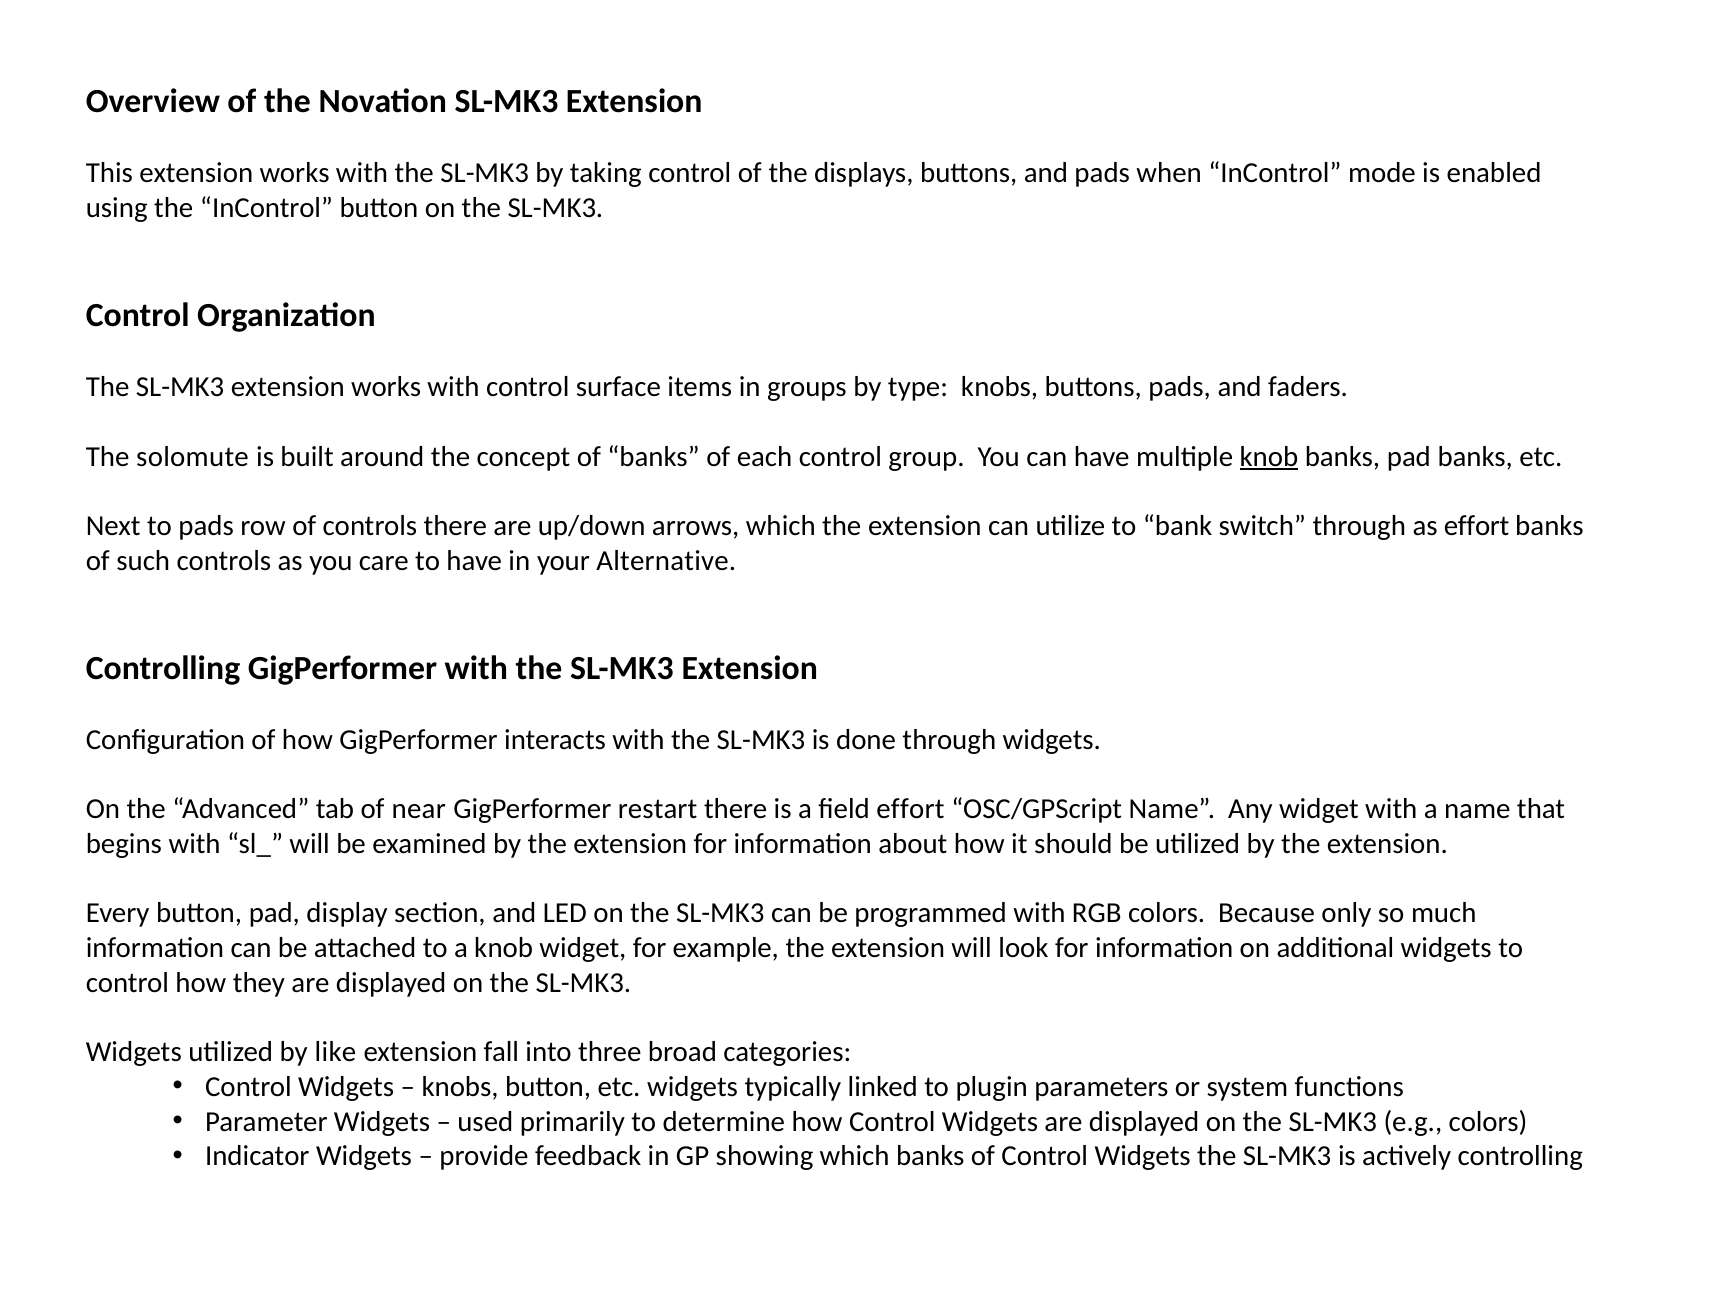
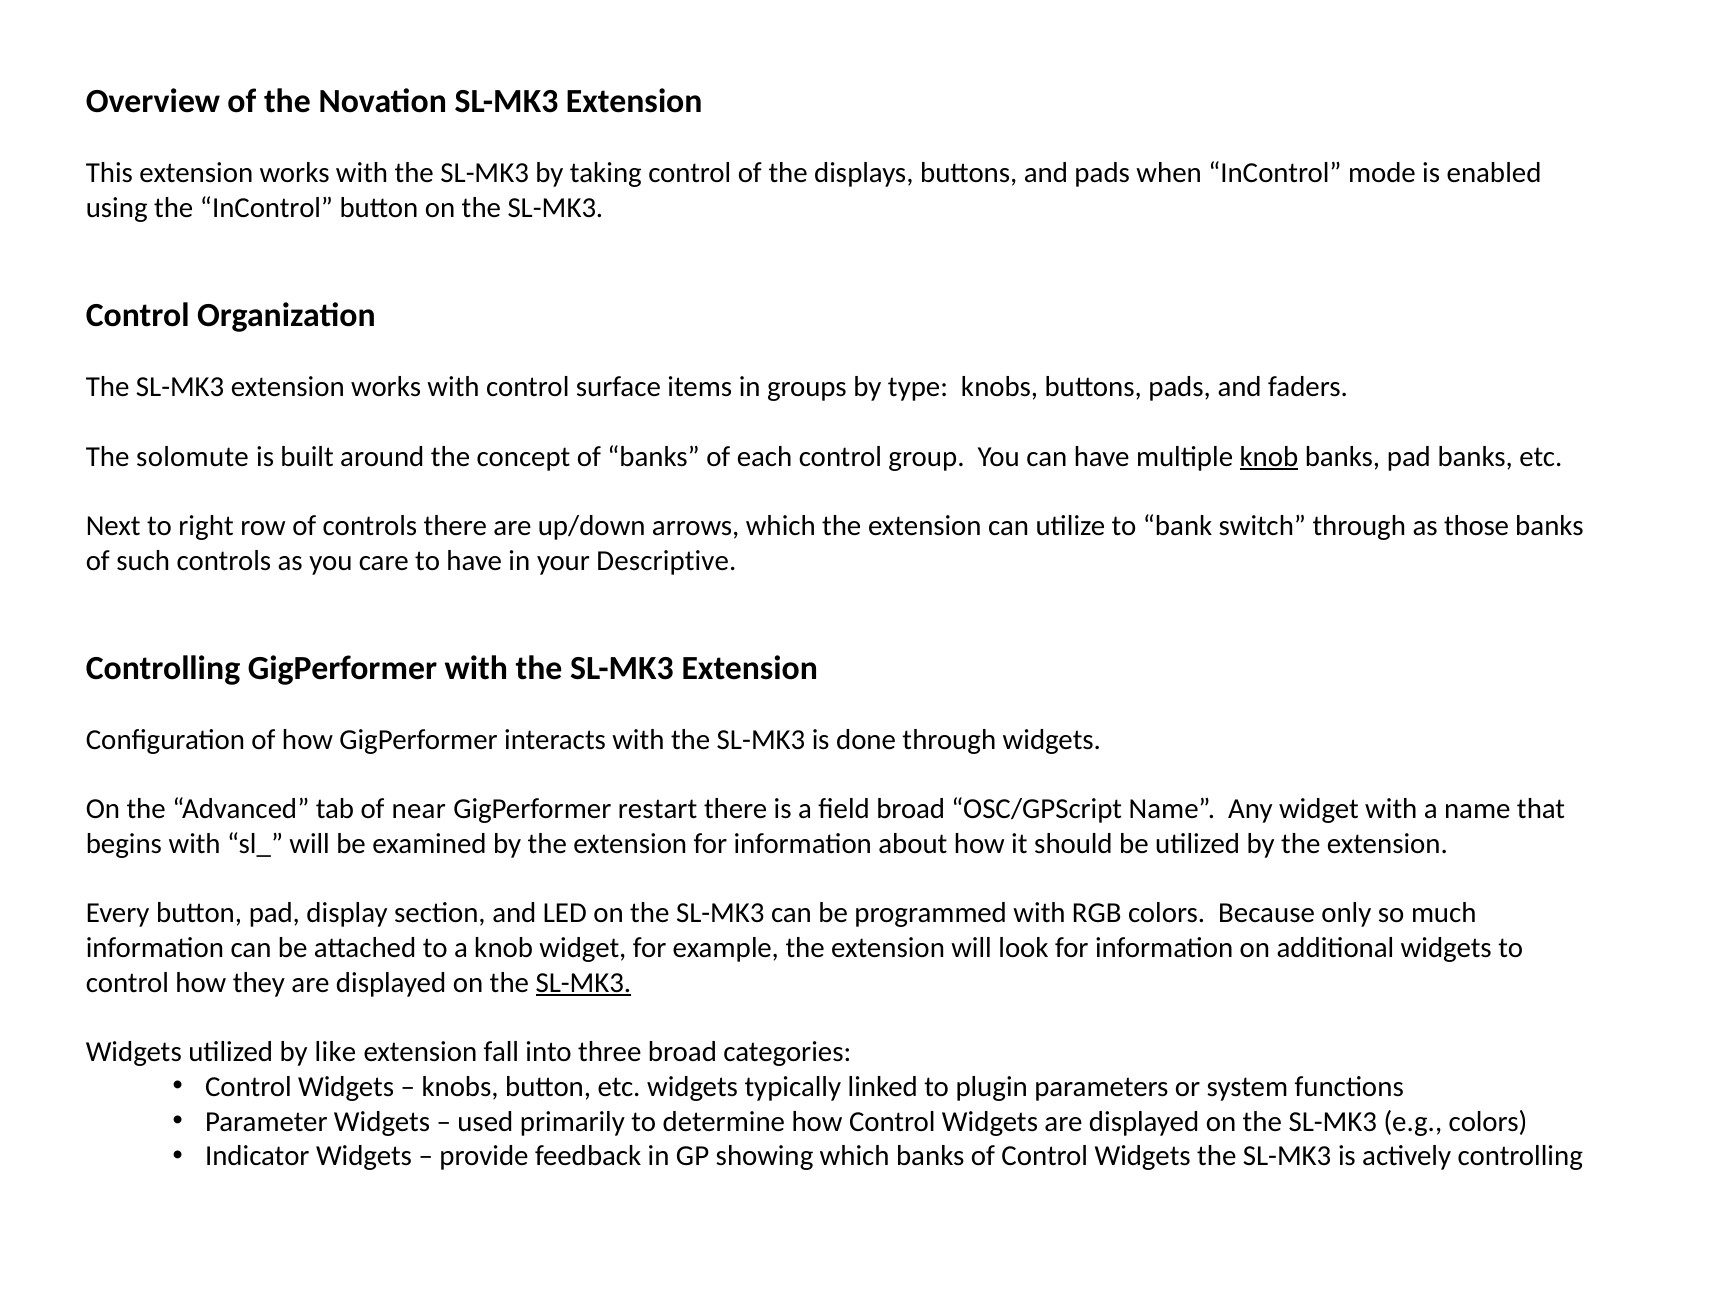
to pads: pads -> right
as effort: effort -> those
Alternative: Alternative -> Descriptive
field effort: effort -> broad
SL-MK3 at (583, 983) underline: none -> present
